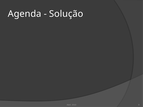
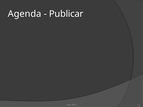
Solução: Solução -> Publicar
